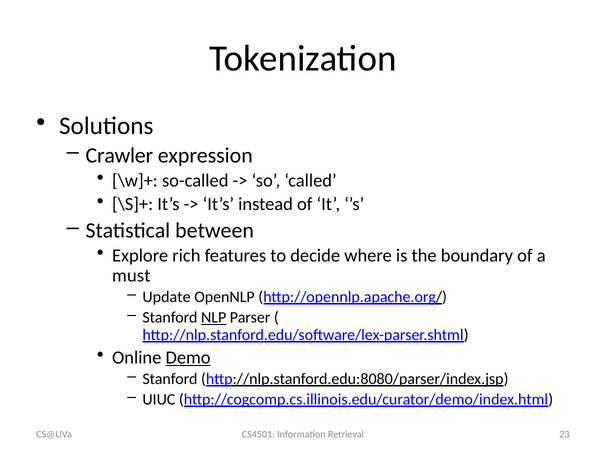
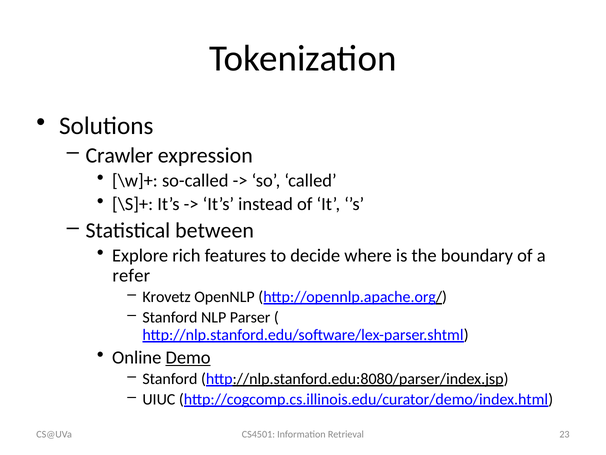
must: must -> refer
Update: Update -> Krovetz
NLP underline: present -> none
